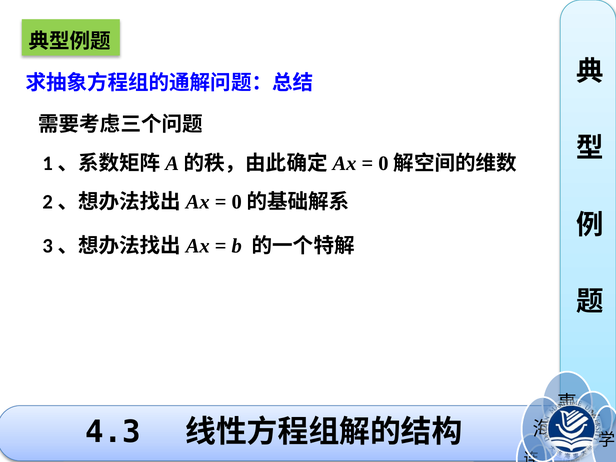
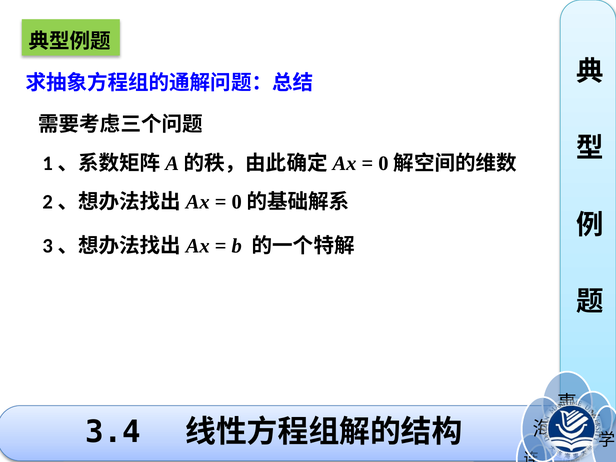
4.3: 4.3 -> 3.4
